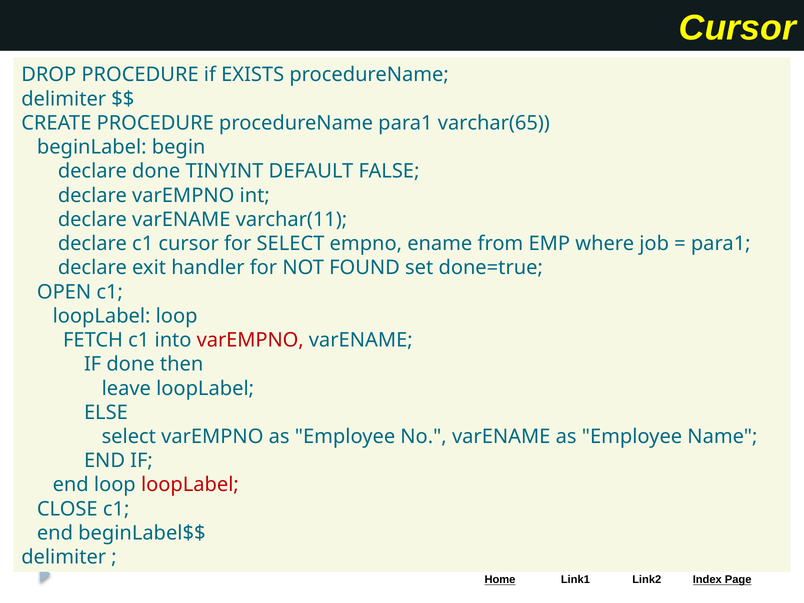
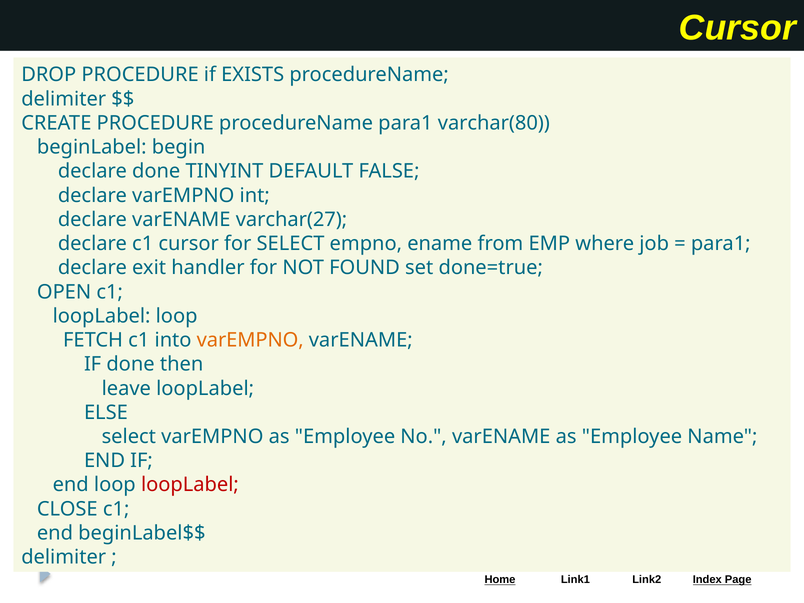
varchar(65: varchar(65 -> varchar(80
varchar(11: varchar(11 -> varchar(27
varEMPNO at (250, 340) colour: red -> orange
